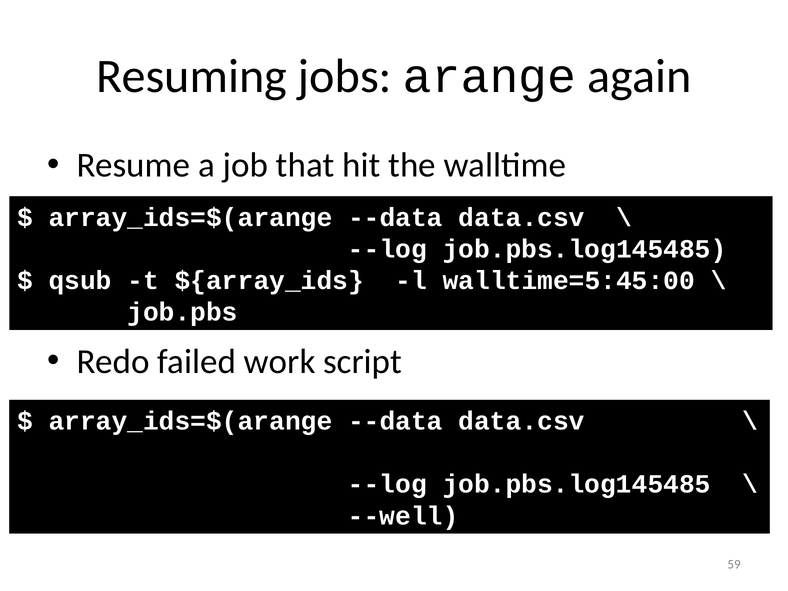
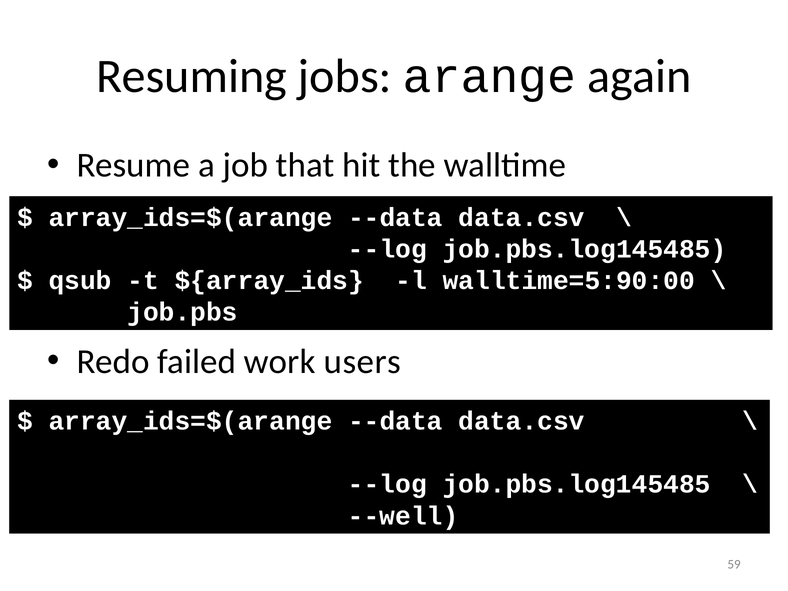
walltime=5:45:00: walltime=5:45:00 -> walltime=5:90:00
script: script -> users
